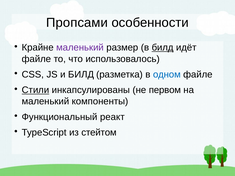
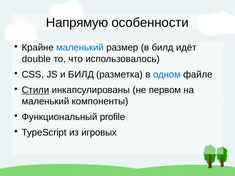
Пропсами: Пропсами -> Напрямую
маленький at (80, 48) colour: purple -> blue
билд at (163, 48) underline: present -> none
файле at (36, 59): файле -> double
реакт: реакт -> profile
стейтом: стейтом -> игровых
